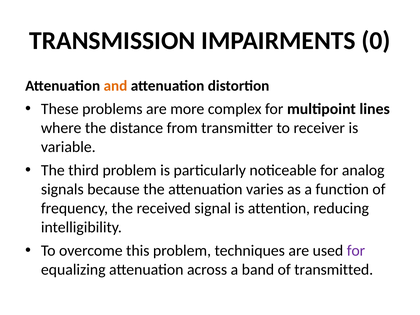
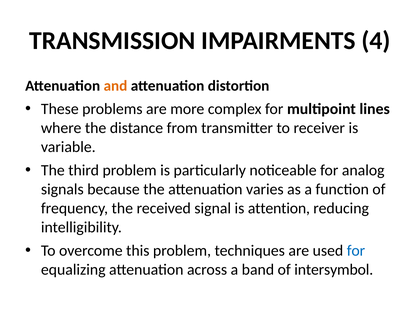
0: 0 -> 4
for at (356, 251) colour: purple -> blue
transmitted: transmitted -> intersymbol
